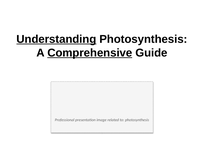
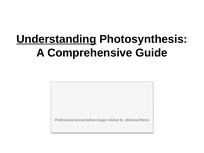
Comprehensive underline: present -> none
